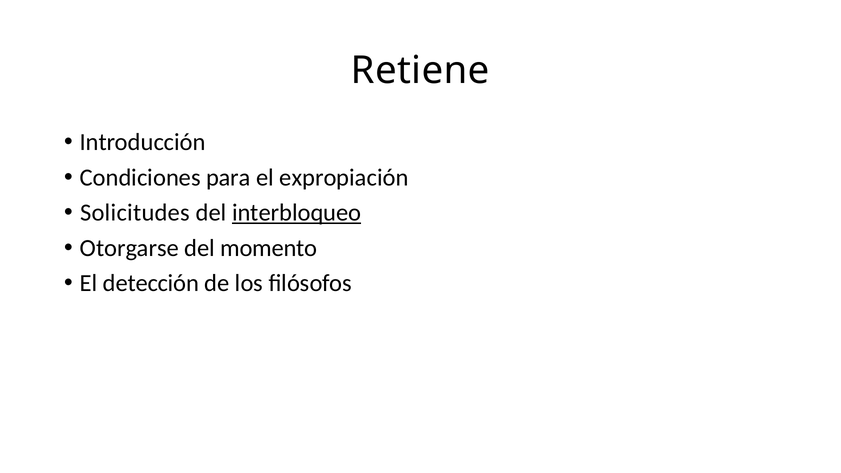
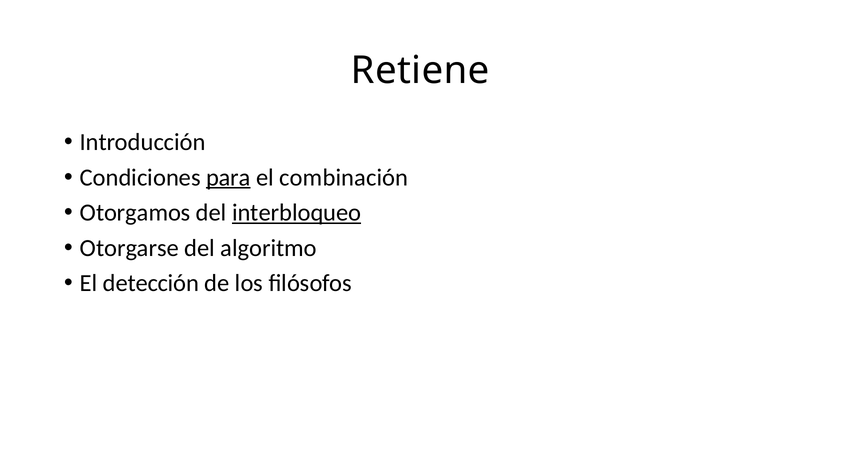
para underline: none -> present
expropiación: expropiación -> combinación
Solicitudes: Solicitudes -> Otorgamos
momento: momento -> algoritmo
